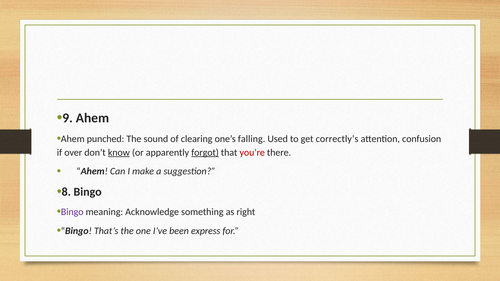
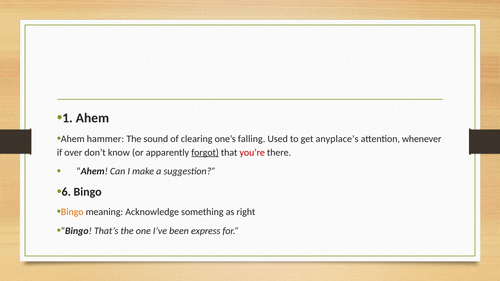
9: 9 -> 1
punched: punched -> hammer
correctly’s: correctly’s -> anyplace’s
confusion: confusion -> whenever
know underline: present -> none
8: 8 -> 6
Bingo at (72, 212) colour: purple -> orange
